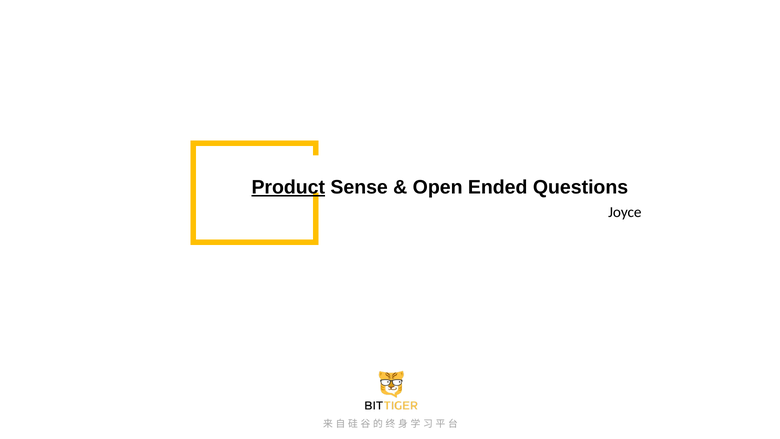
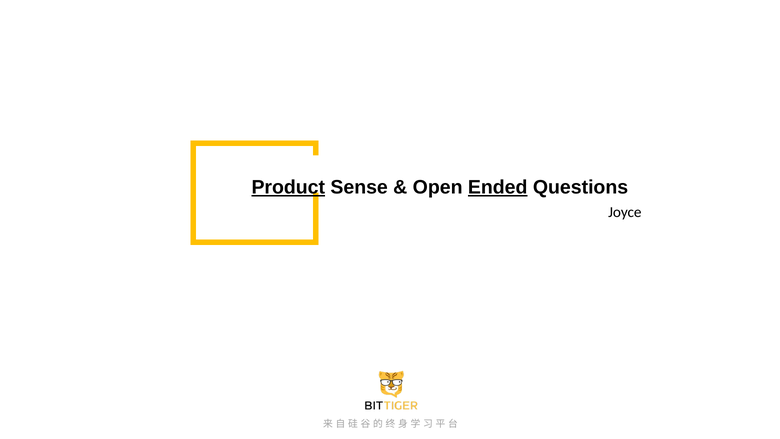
Ended underline: none -> present
